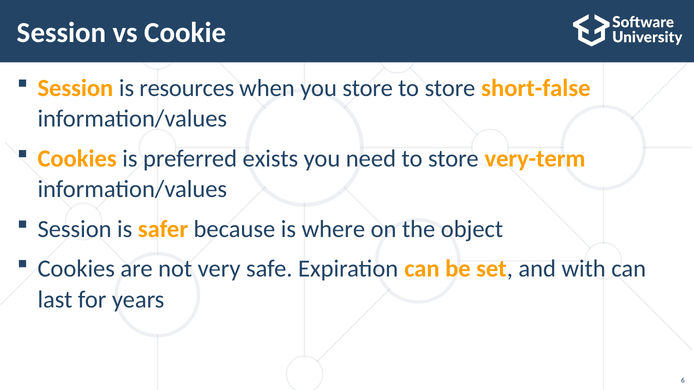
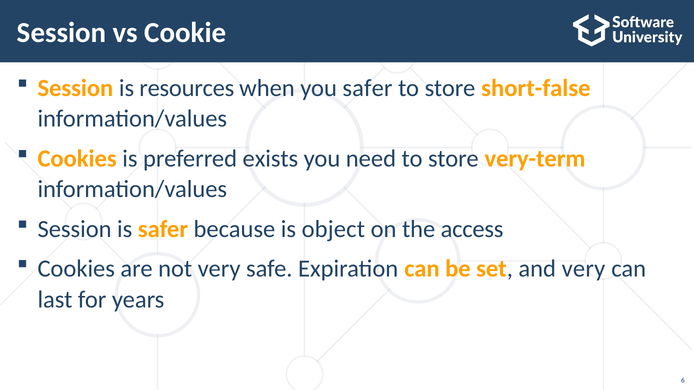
you store: store -> safer
where: where -> object
object: object -> access
and with: with -> very
